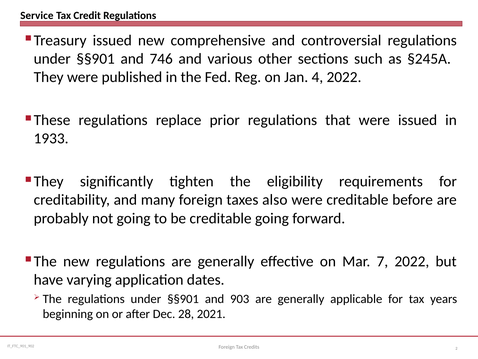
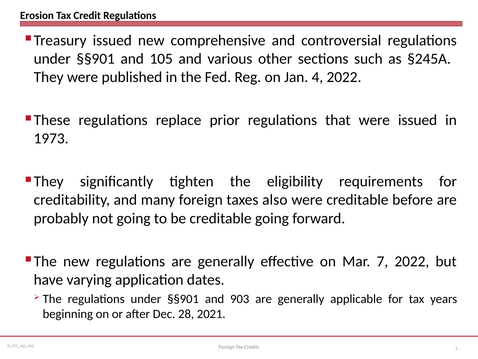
Service: Service -> Erosion
746: 746 -> 105
1933: 1933 -> 1973
